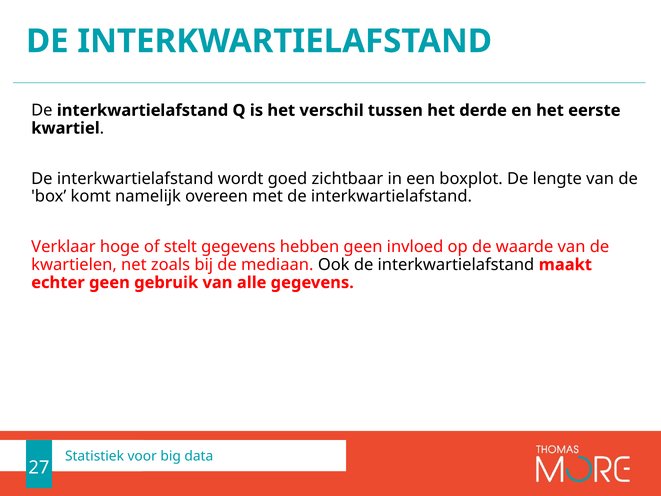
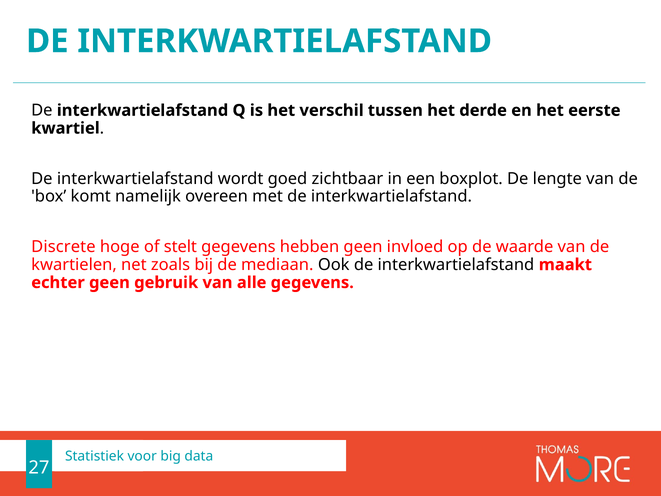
Verklaar: Verklaar -> Discrete
